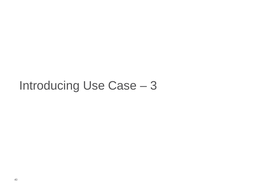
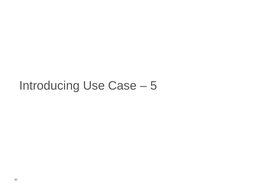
3: 3 -> 5
